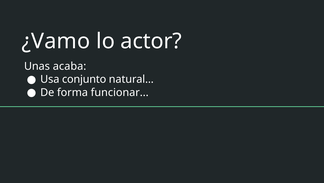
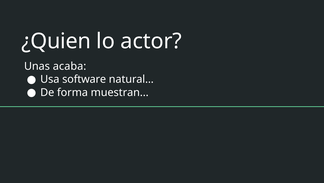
¿Vamo: ¿Vamo -> ¿Quien
conjunto: conjunto -> software
funcionar: funcionar -> muestran
